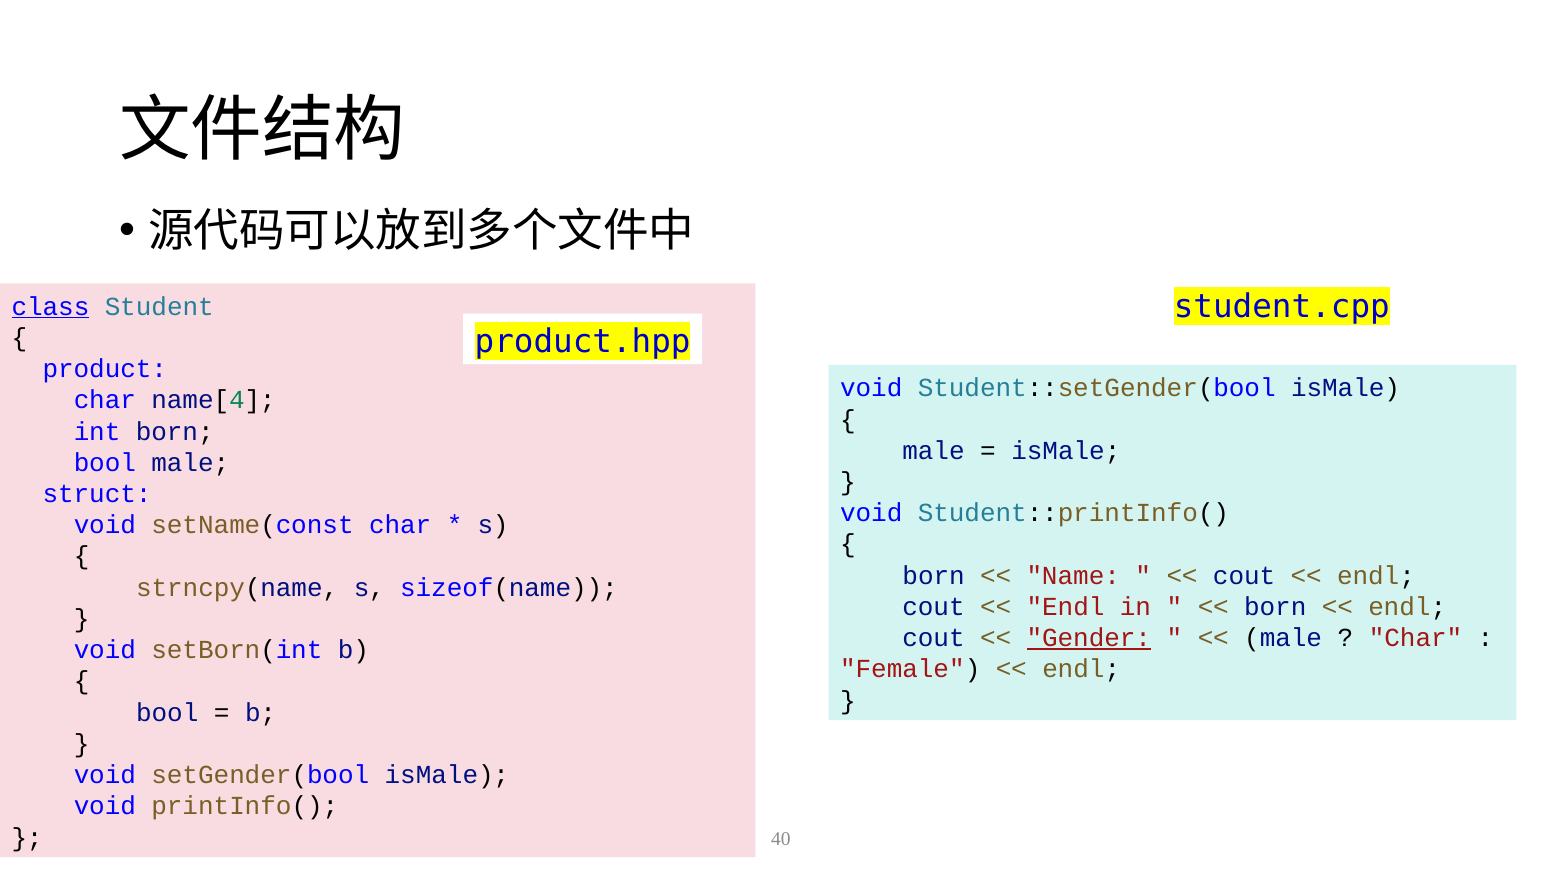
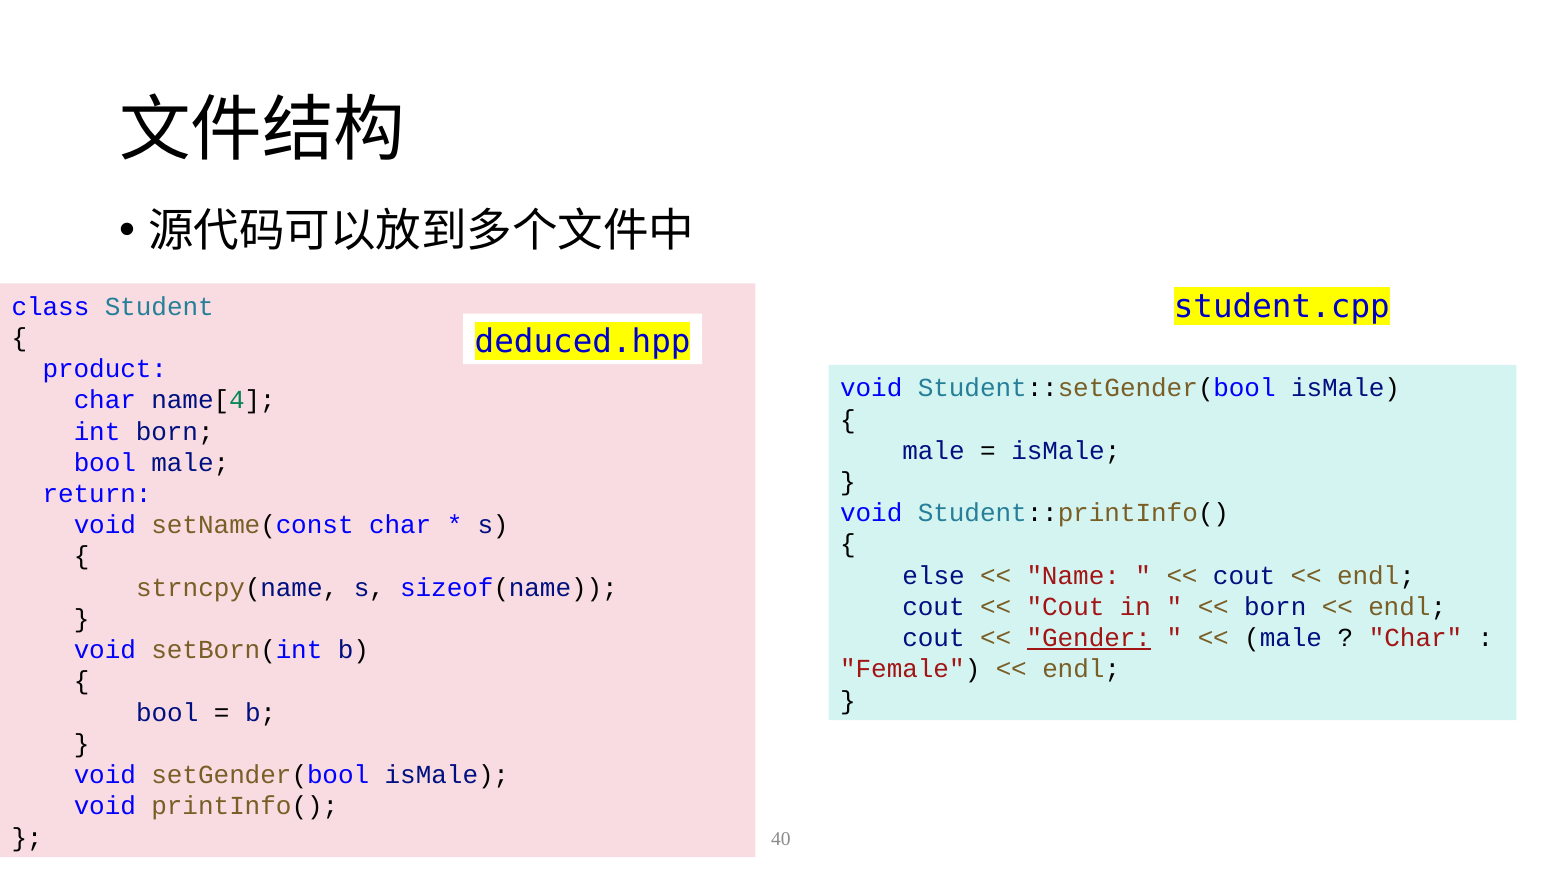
class underline: present -> none
product.hpp: product.hpp -> deduced.hpp
struct: struct -> return
born at (934, 575): born -> else
Endl at (1065, 607): Endl -> Cout
